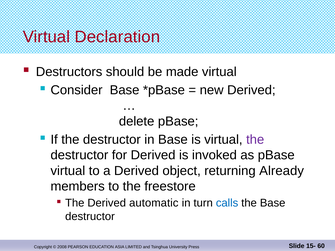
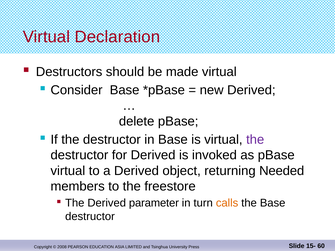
Already: Already -> Needed
automatic: automatic -> parameter
calls colour: blue -> orange
